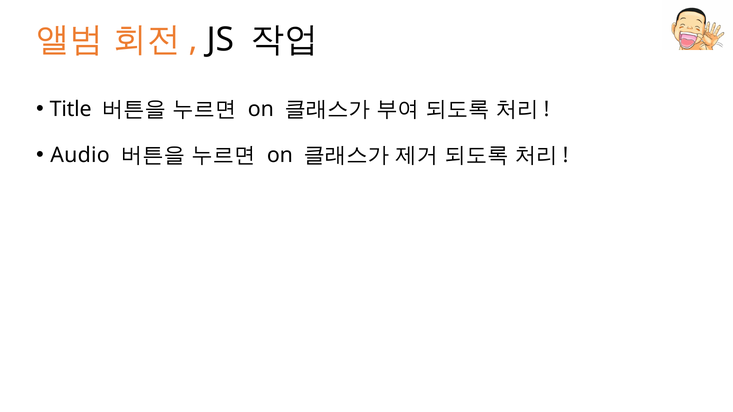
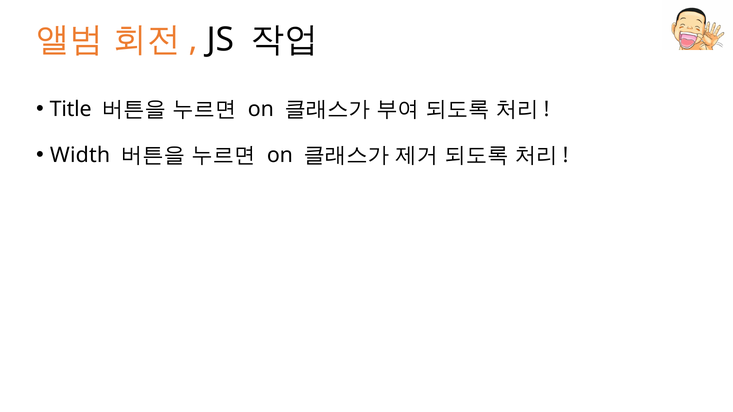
Audio: Audio -> Width
